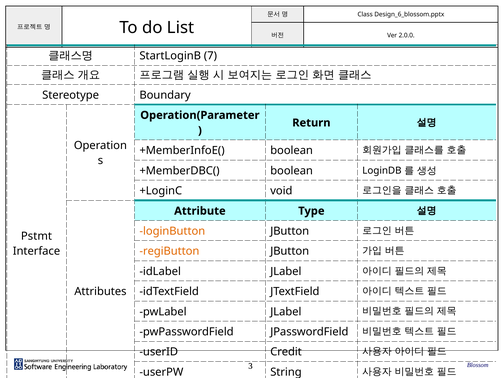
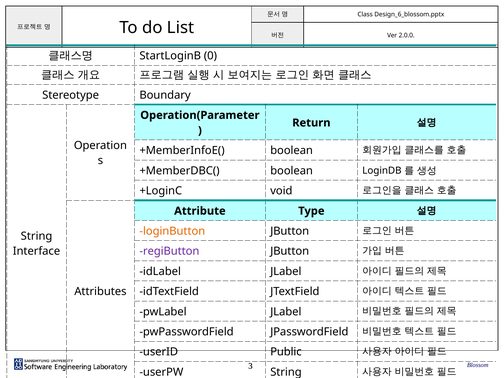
7: 7 -> 0
Pstmt at (36, 236): Pstmt -> String
regiButton colour: orange -> purple
Credit: Credit -> Public
